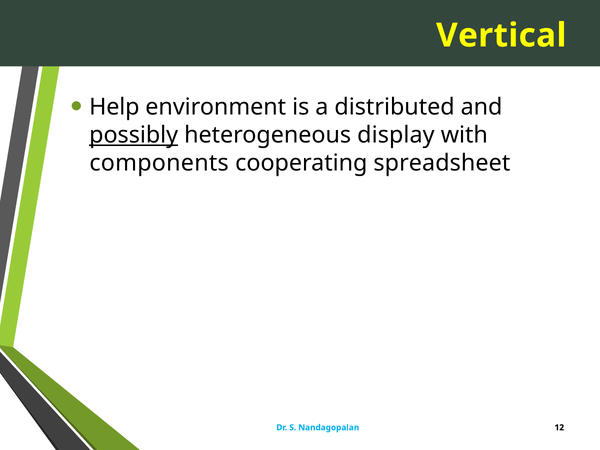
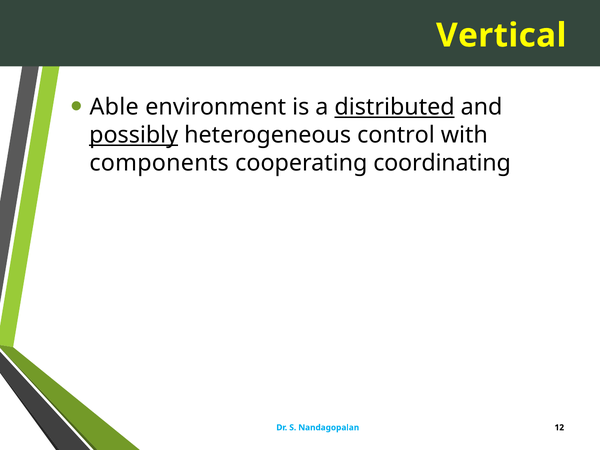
Help: Help -> Able
distributed underline: none -> present
display: display -> control
spreadsheet: spreadsheet -> coordinating
